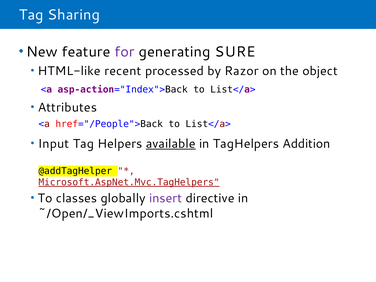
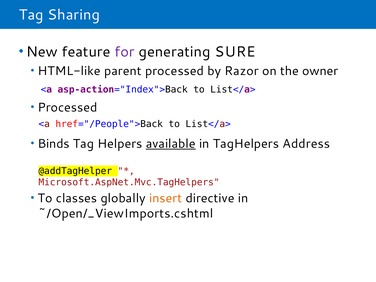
recent: recent -> parent
object: object -> owner
Attributes at (67, 107): Attributes -> Processed
Input: Input -> Binds
Addition: Addition -> Address
Microsoft.AspNet.Mvc.TagHelpers underline: present -> none
insert colour: purple -> orange
